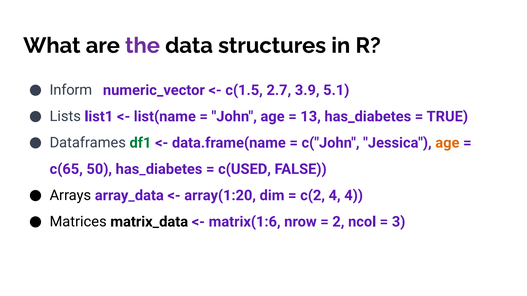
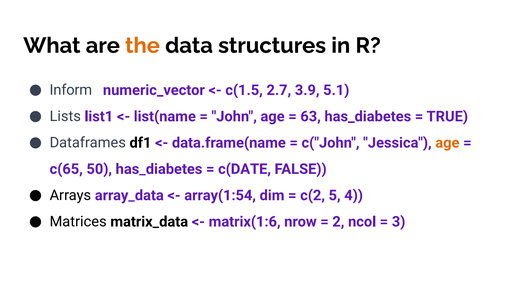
the colour: purple -> orange
13: 13 -> 63
df1 colour: green -> black
c(USED: c(USED -> c(DATE
array(1:20: array(1:20 -> array(1:54
c(2 4: 4 -> 5
